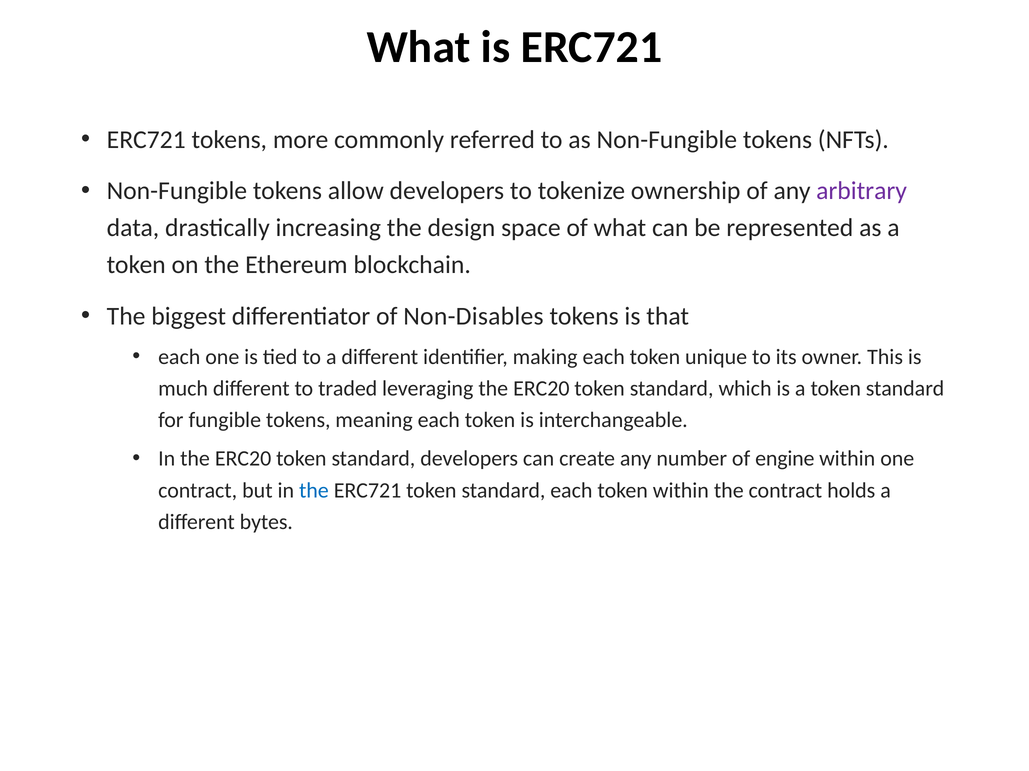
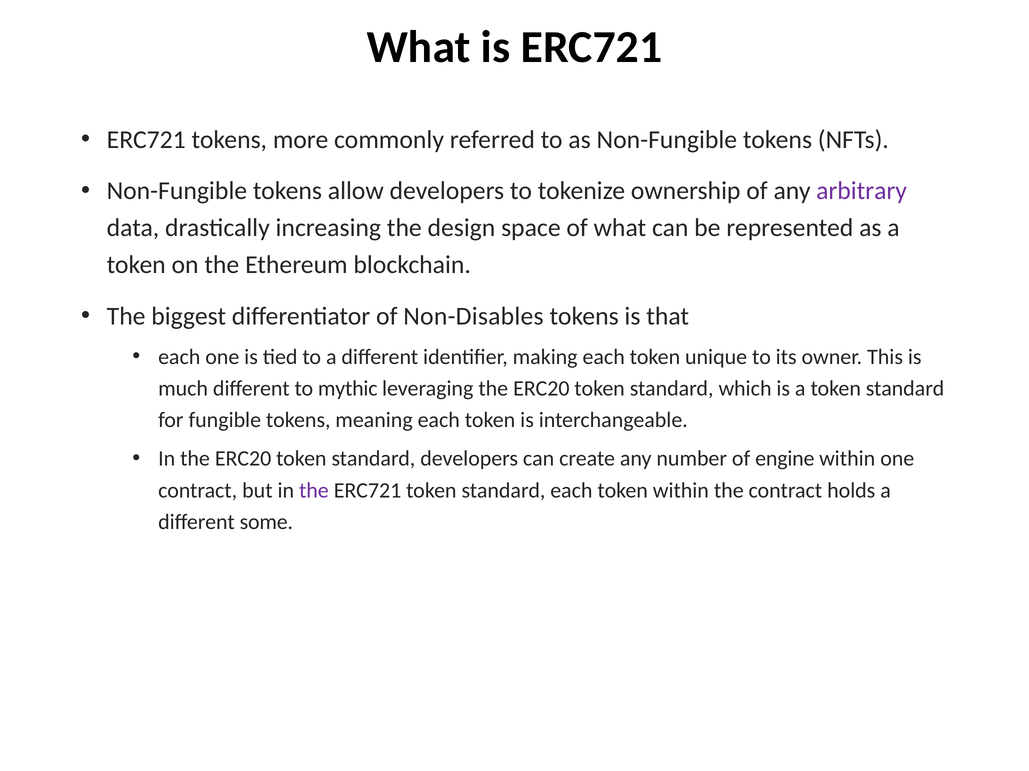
traded: traded -> mythic
the at (314, 491) colour: blue -> purple
bytes: bytes -> some
